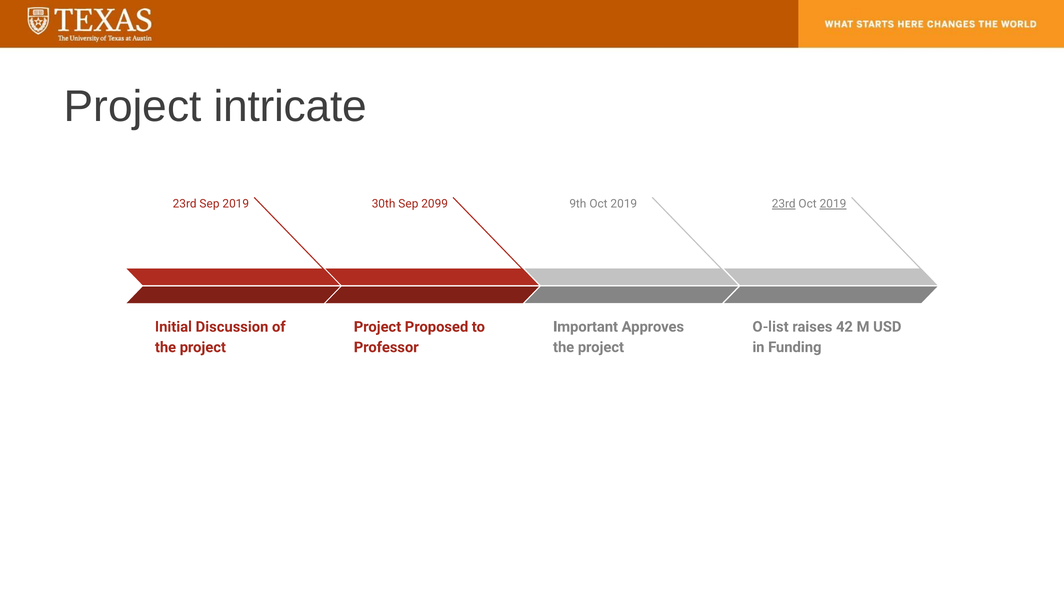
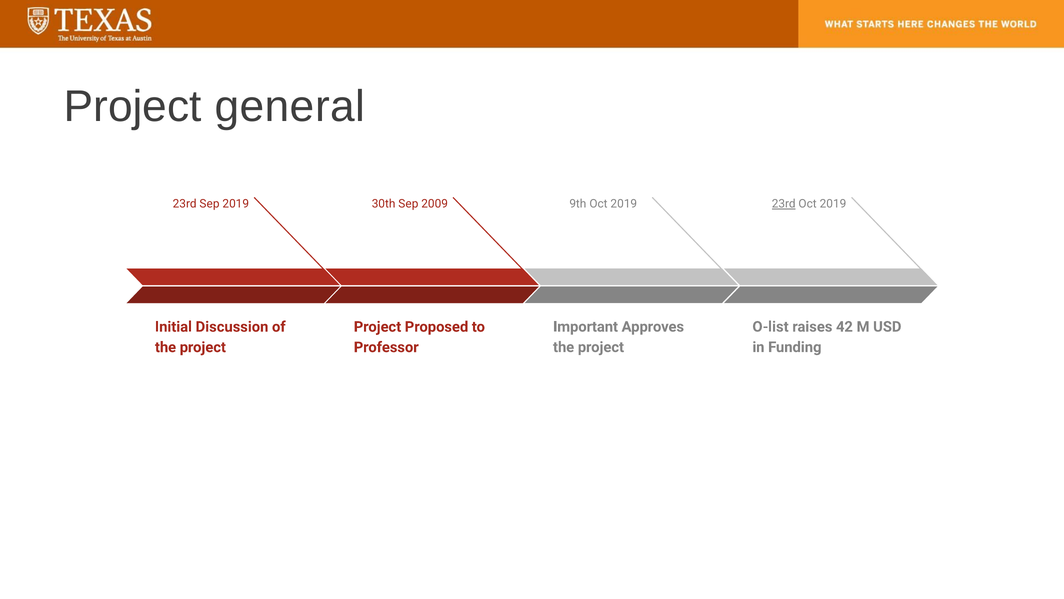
intricate: intricate -> general
2099: 2099 -> 2009
2019 at (833, 204) underline: present -> none
